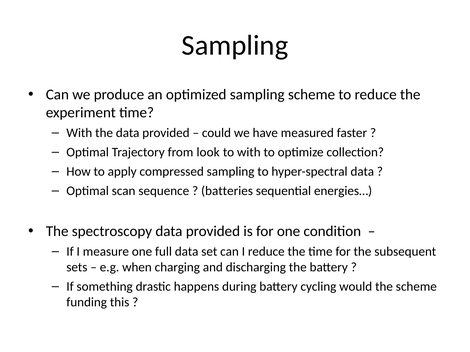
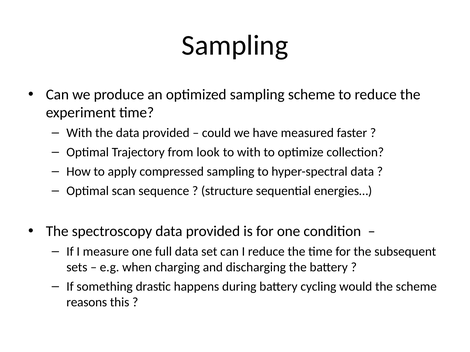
batteries: batteries -> structure
funding: funding -> reasons
